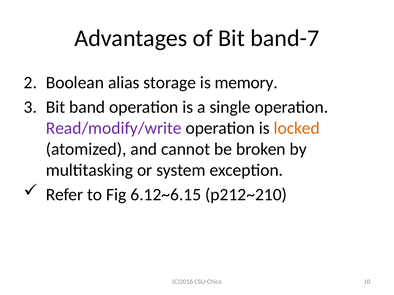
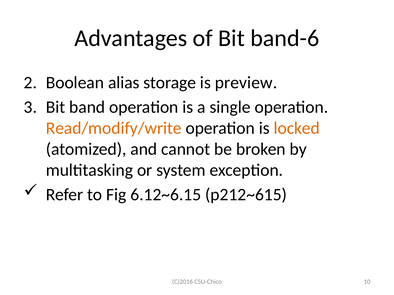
band-7: band-7 -> band-6
memory: memory -> preview
Read/modify/write colour: purple -> orange
p212~210: p212~210 -> p212~615
